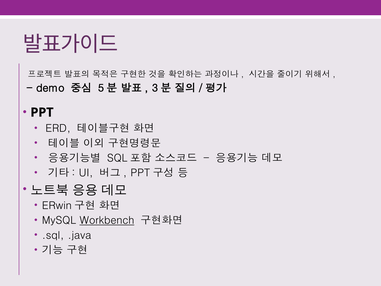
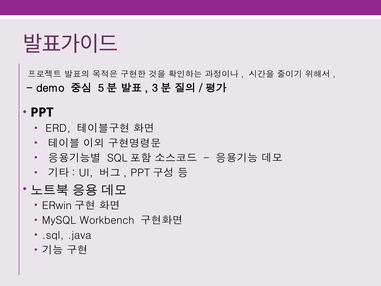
Workbench underline: present -> none
